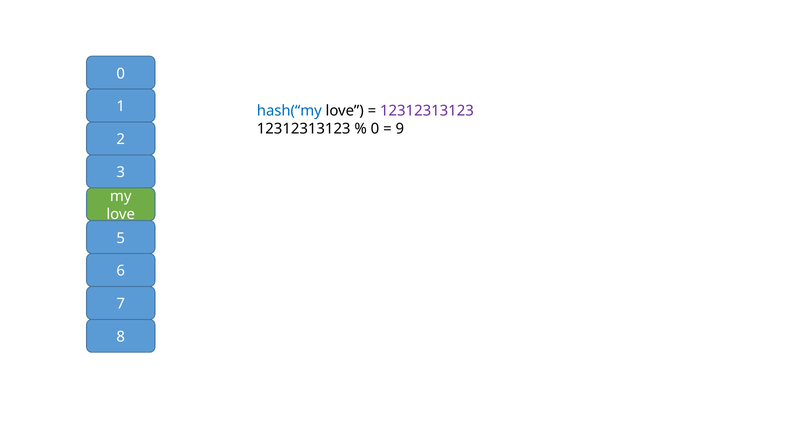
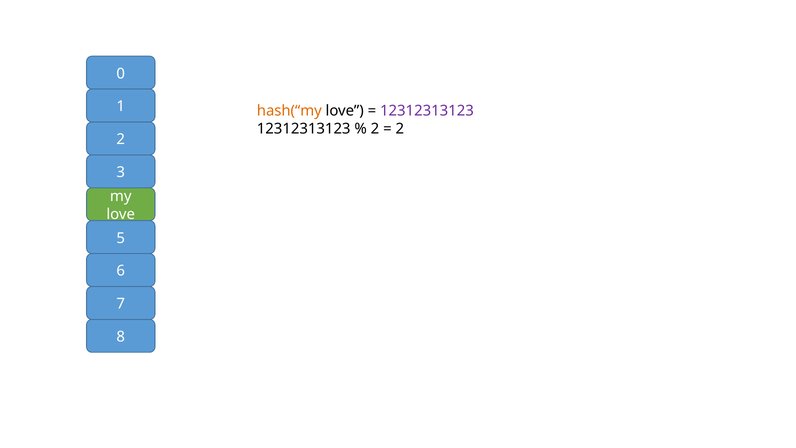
hash(“my colour: blue -> orange
0 at (375, 129): 0 -> 2
9 at (400, 129): 9 -> 2
